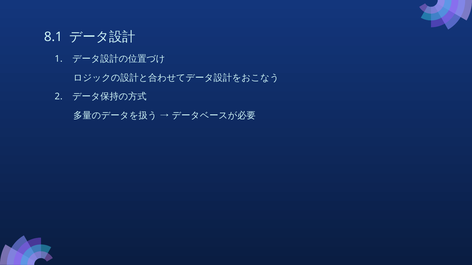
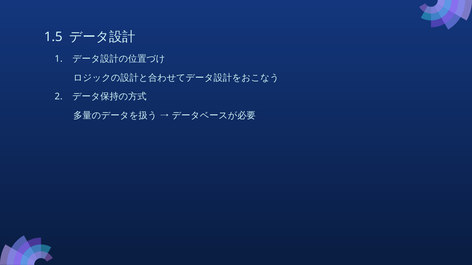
8.1: 8.1 -> 1.5
